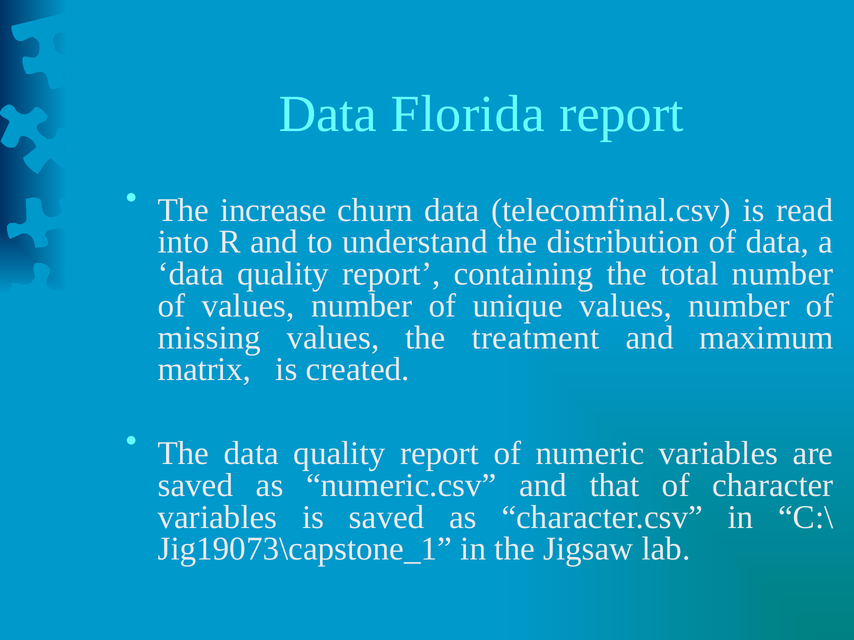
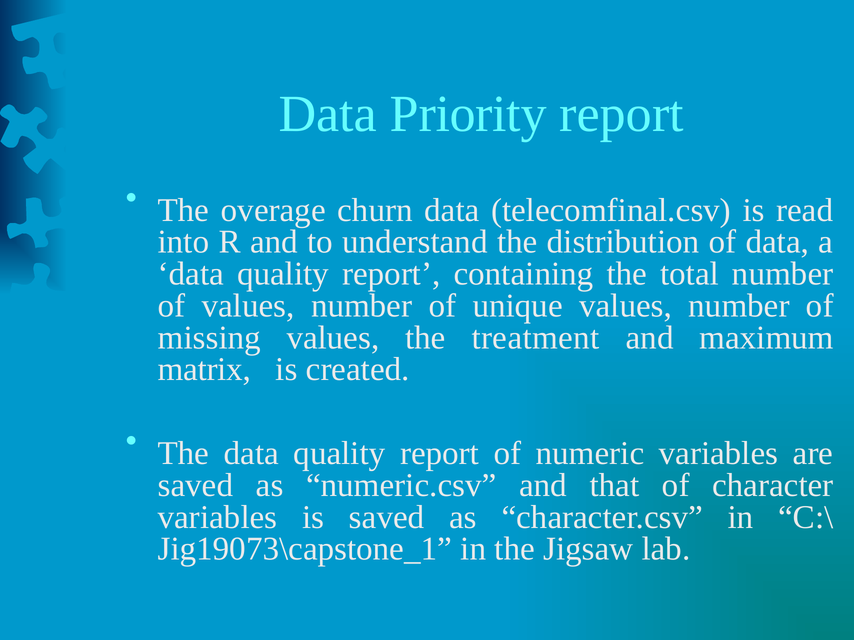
Florida: Florida -> Priority
increase: increase -> overage
